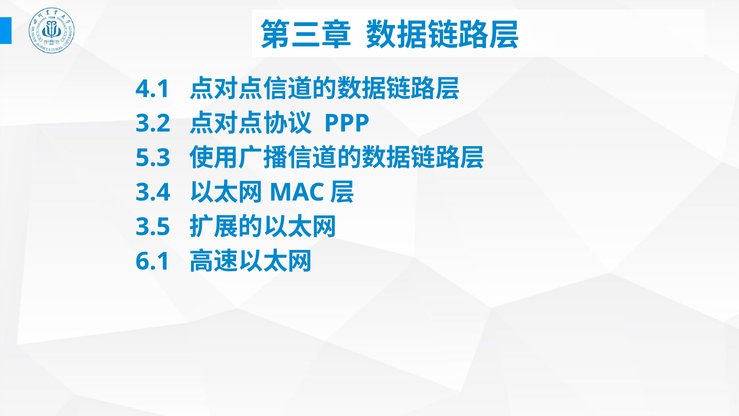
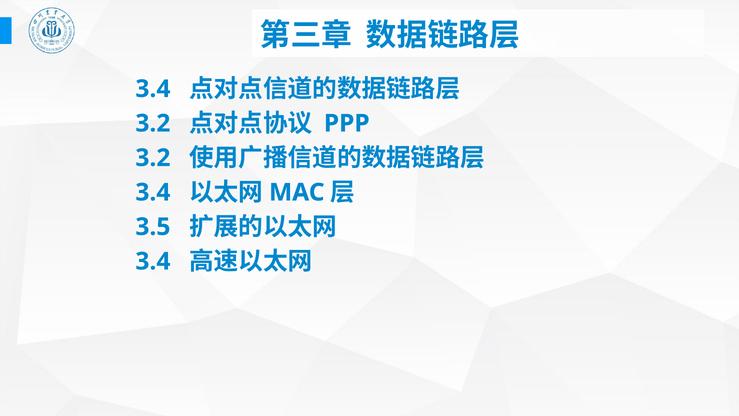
4.1 at (153, 89): 4.1 -> 3.4
5.3 at (153, 158): 5.3 -> 3.2
6.1 at (153, 261): 6.1 -> 3.4
